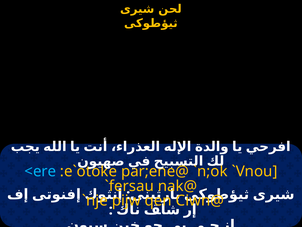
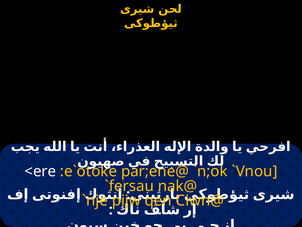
<ere colour: light blue -> white
